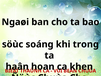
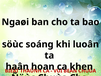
trong: trong -> luoân
